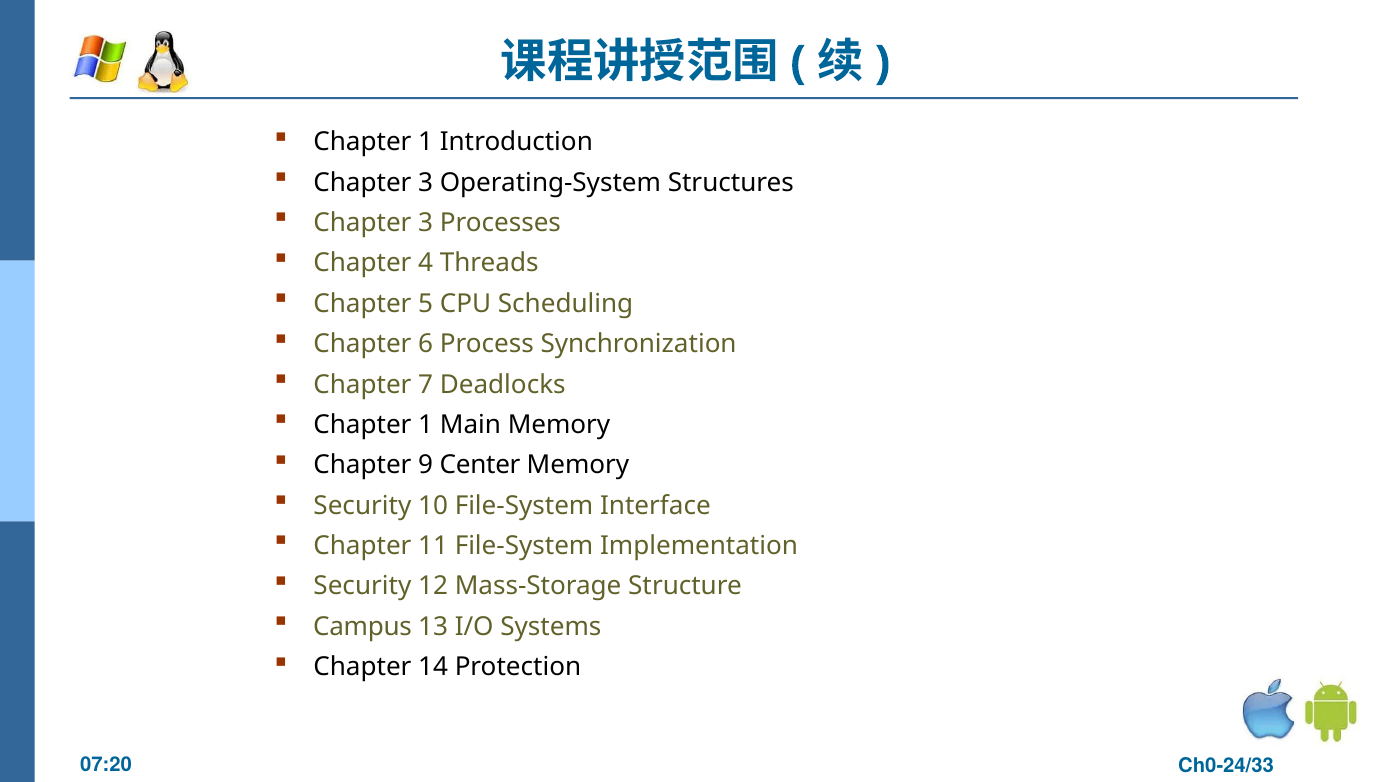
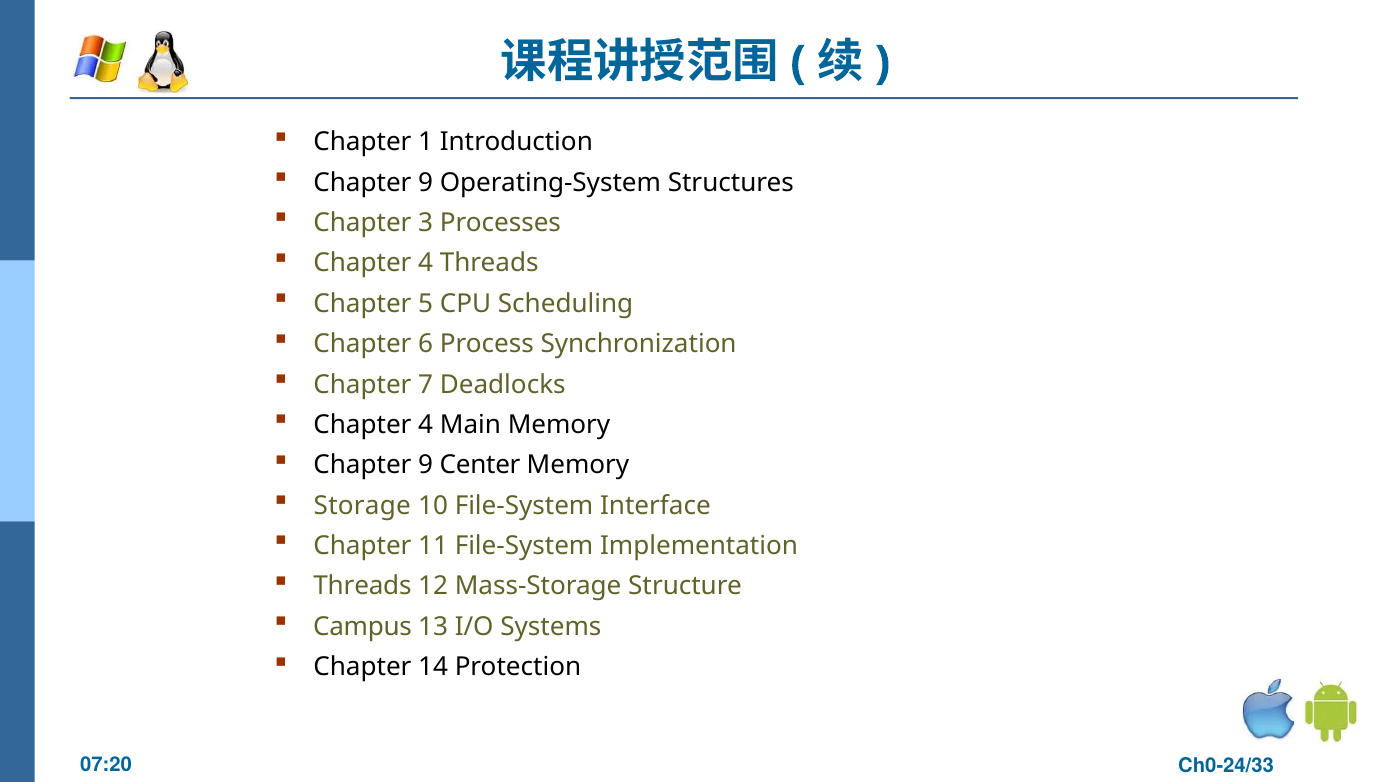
3 at (426, 183): 3 -> 9
1 at (426, 425): 1 -> 4
Security at (362, 506): Security -> Storage
Security at (362, 587): Security -> Threads
